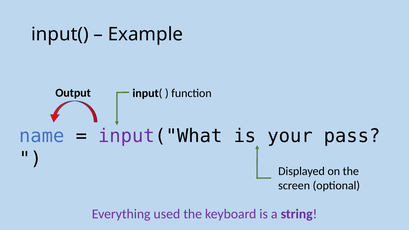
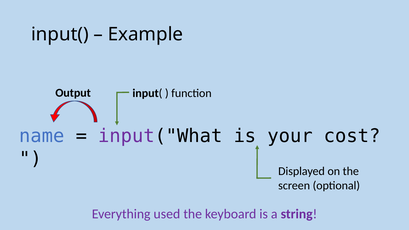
pass: pass -> cost
